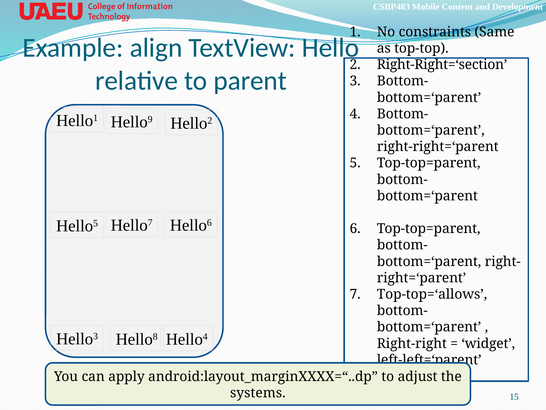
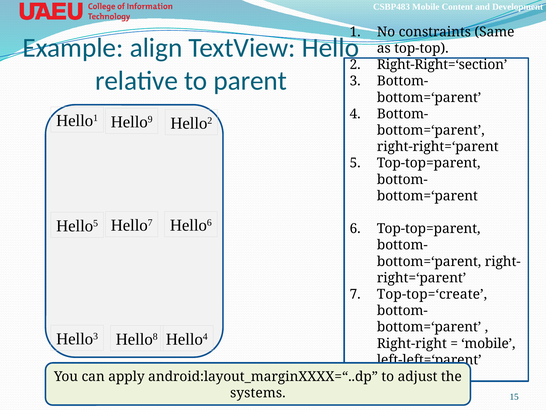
Top-top=‘allows: Top-top=‘allows -> Top-top=‘create
widget at (488, 343): widget -> mobile
